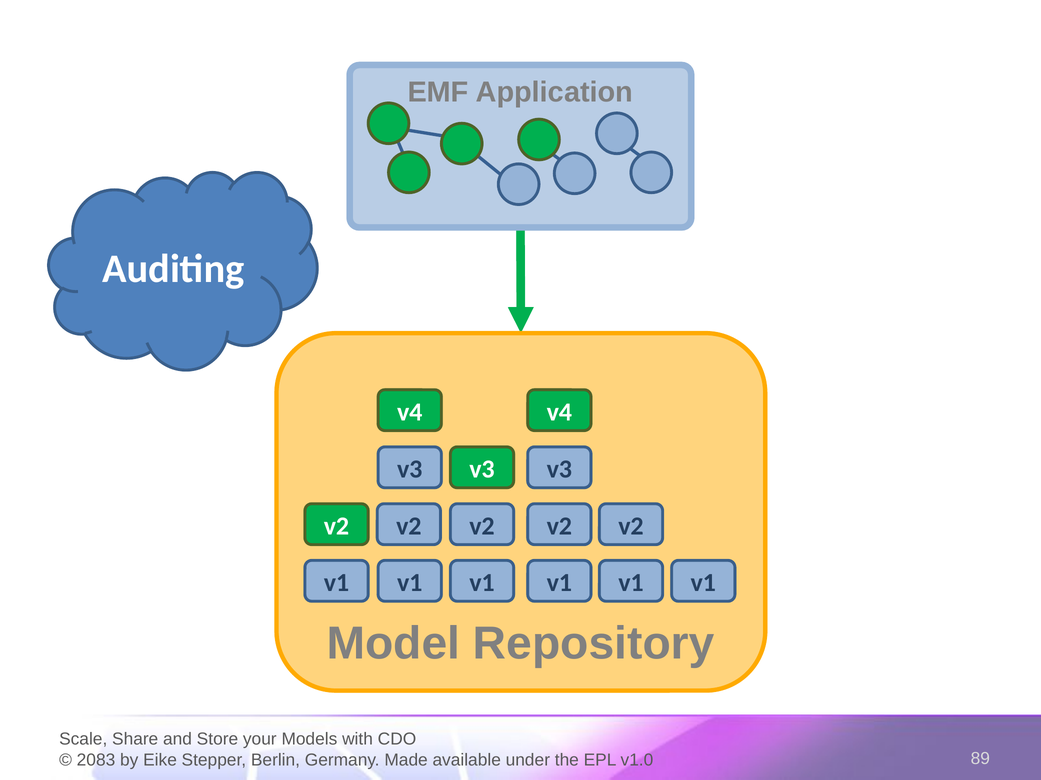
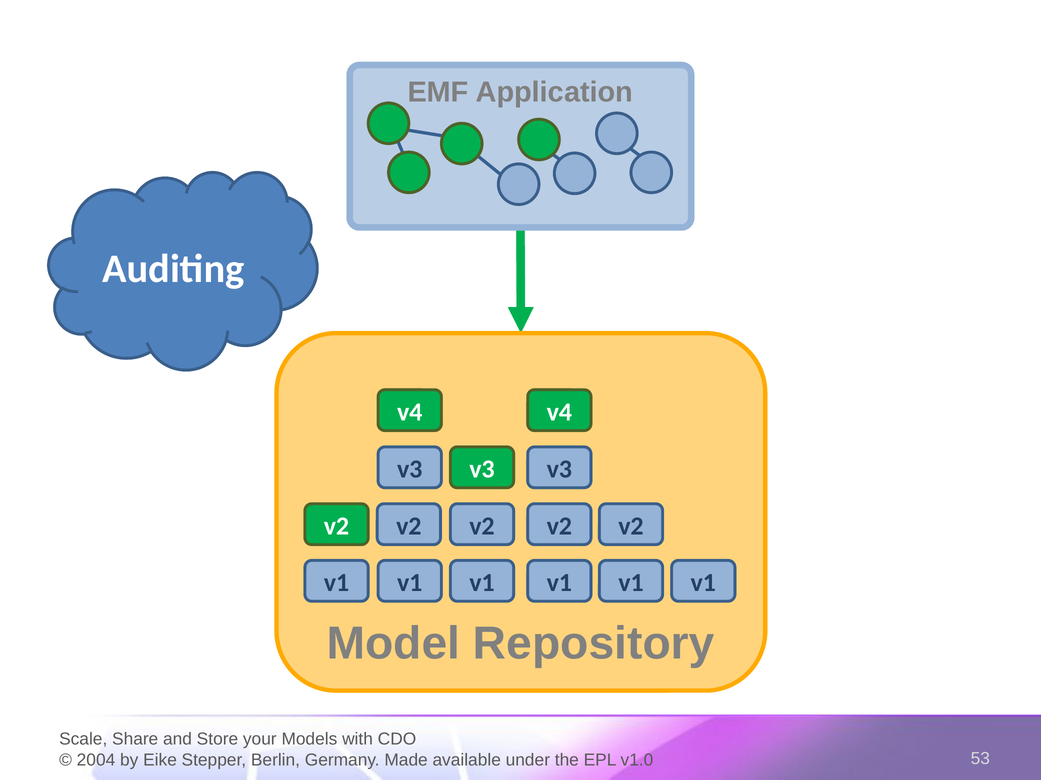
2083: 2083 -> 2004
89: 89 -> 53
